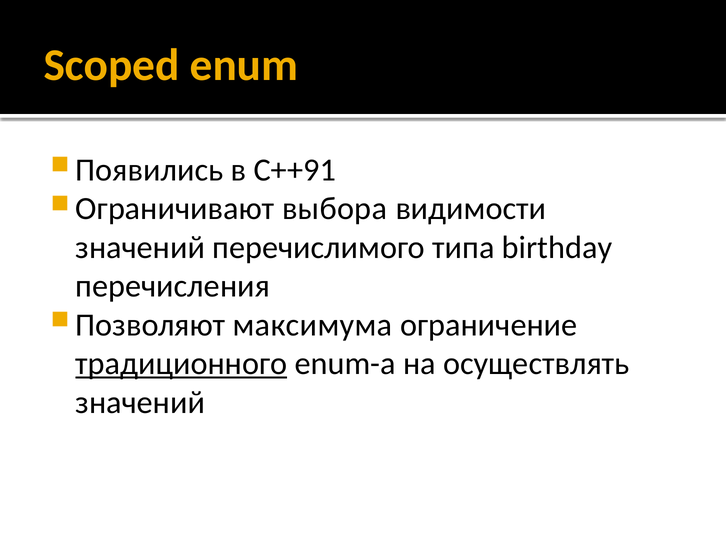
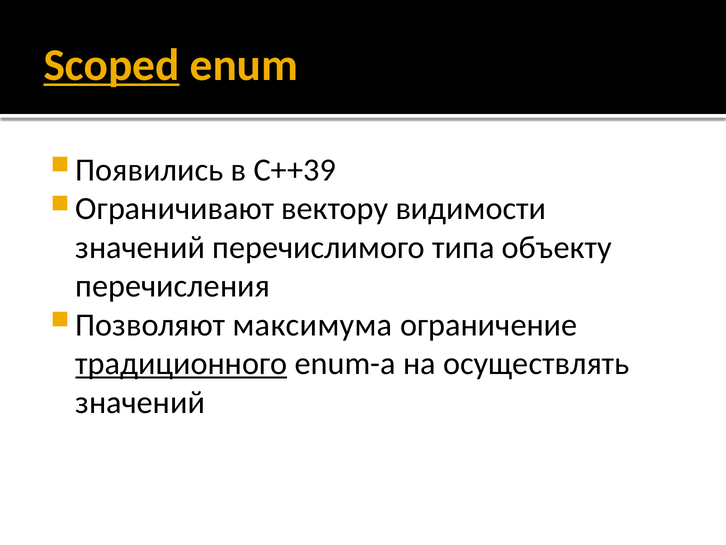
Scoped underline: none -> present
C++91: C++91 -> C++39
выбора: выбора -> вектору
birthday: birthday -> объекту
